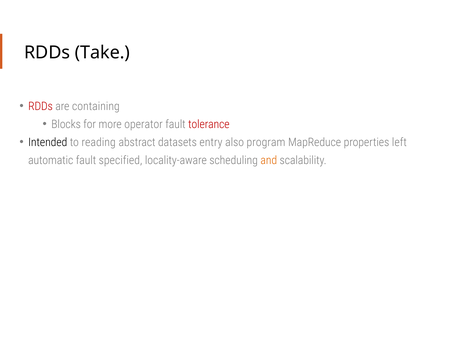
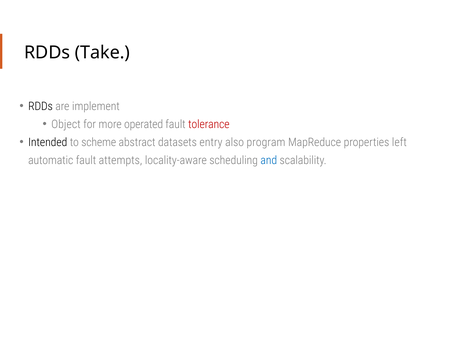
RDDs at (40, 106) colour: red -> black
containing: containing -> implement
Blocks: Blocks -> Object
operator: operator -> operated
reading: reading -> scheme
specified: specified -> attempts
and colour: orange -> blue
